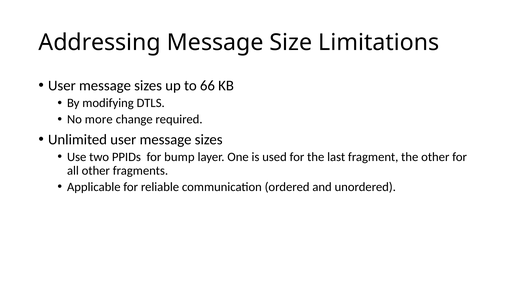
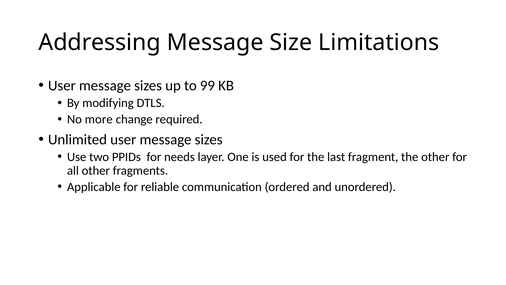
66: 66 -> 99
bump: bump -> needs
